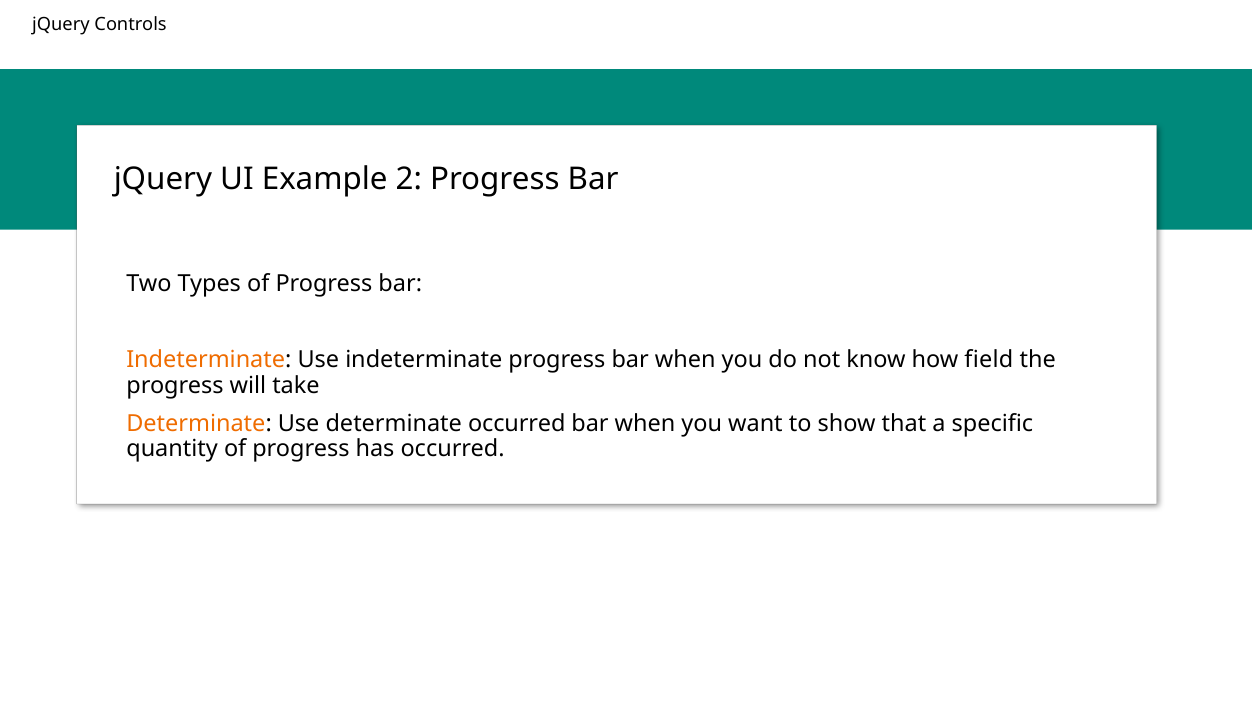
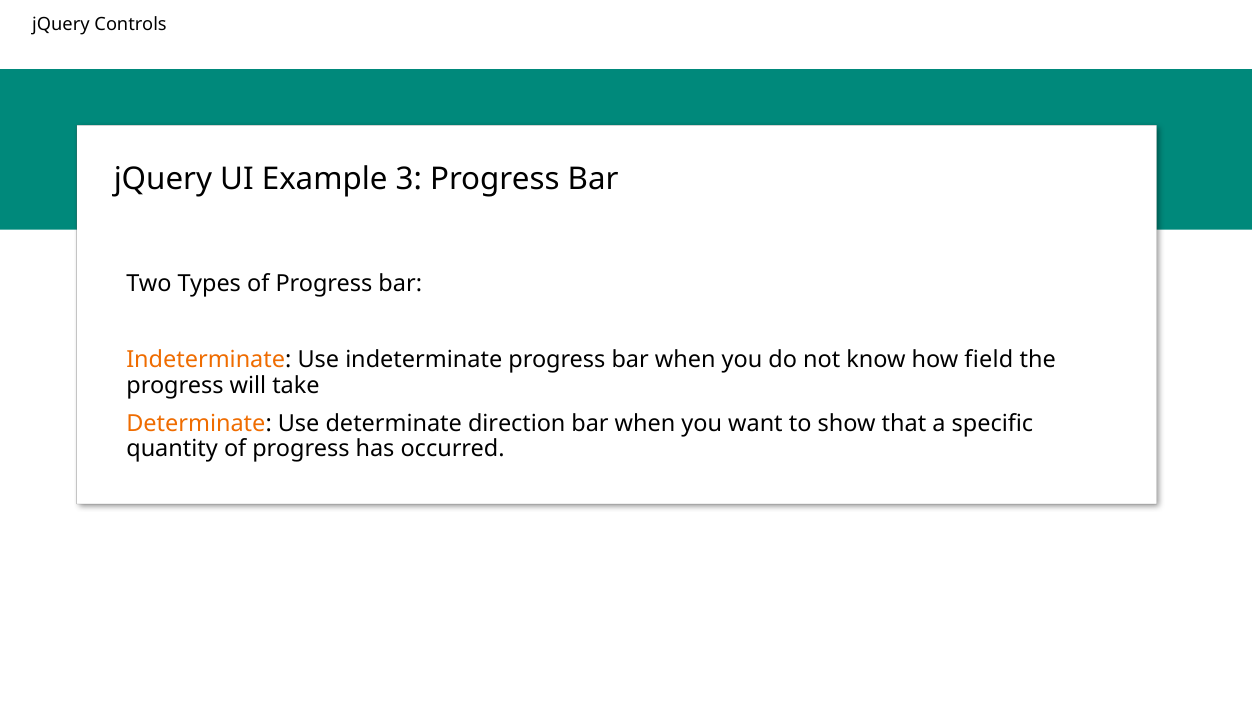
2: 2 -> 3
determinate occurred: occurred -> direction
